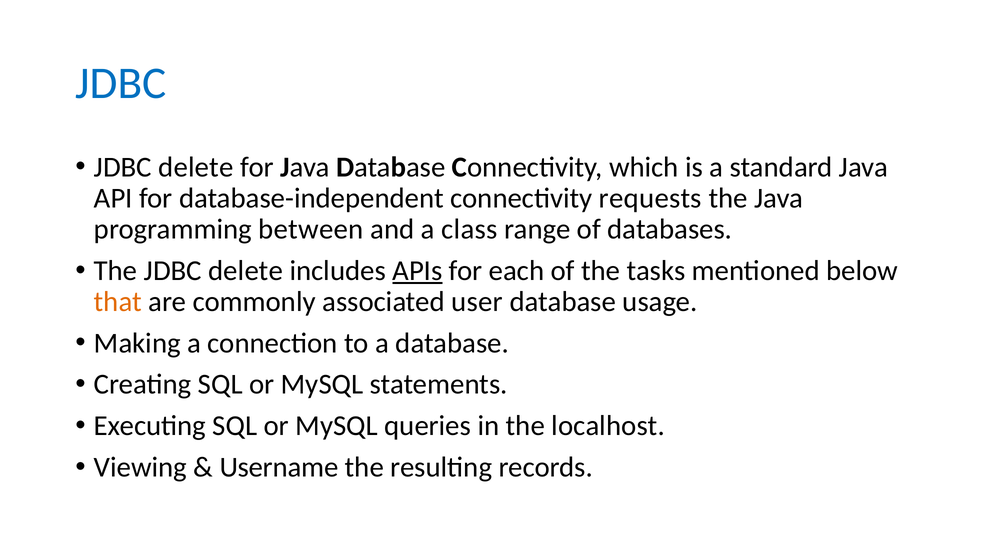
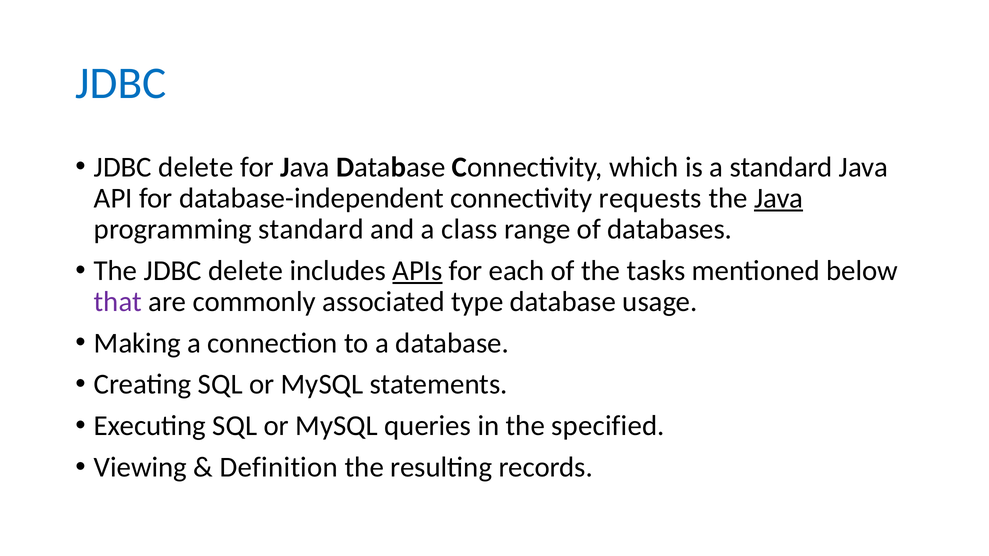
Java at (779, 198) underline: none -> present
programming between: between -> standard
that colour: orange -> purple
user: user -> type
localhost: localhost -> specified
Username: Username -> Definition
